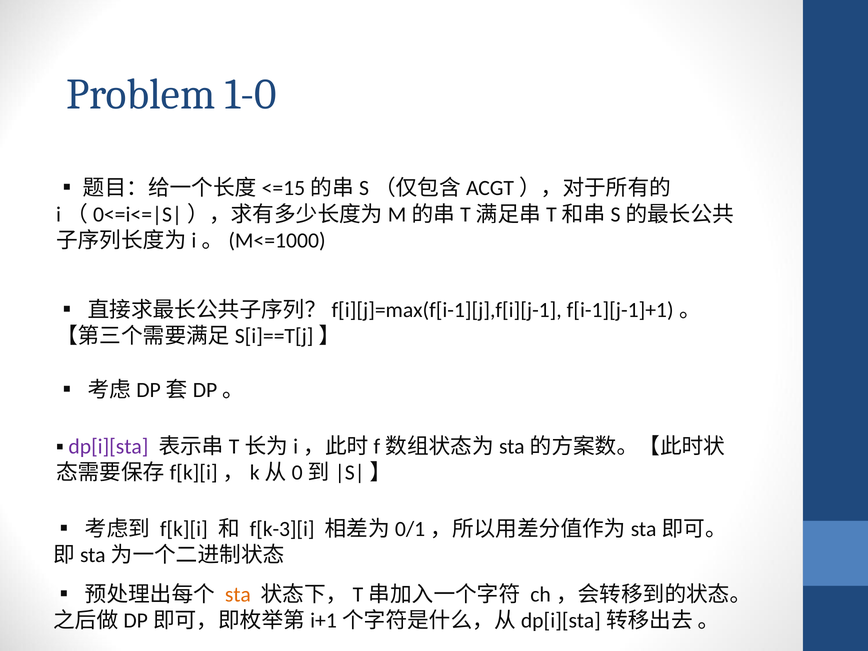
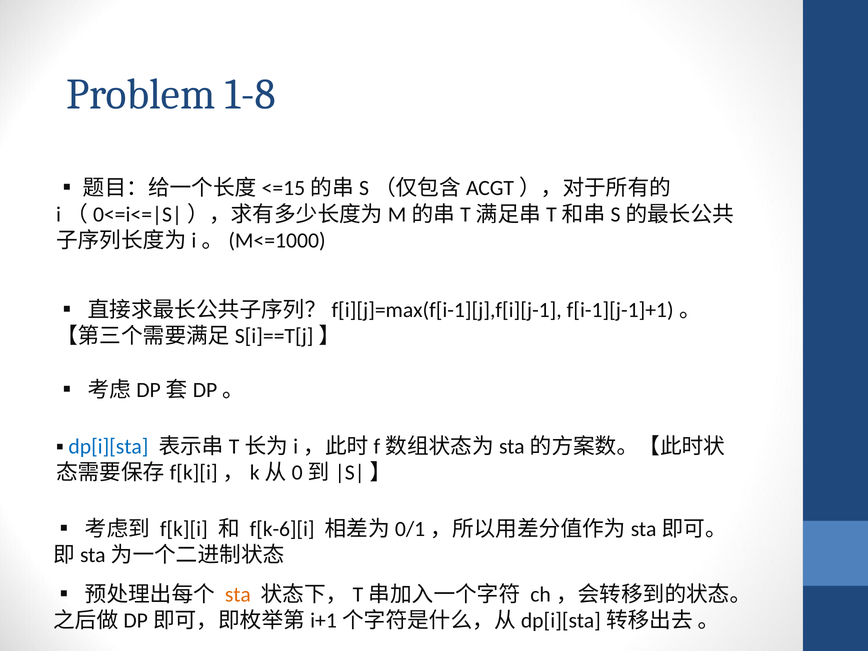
1-0: 1-0 -> 1-8
dp[i][sta colour: purple -> blue
f[k-3][i: f[k-3][i -> f[k-6][i
